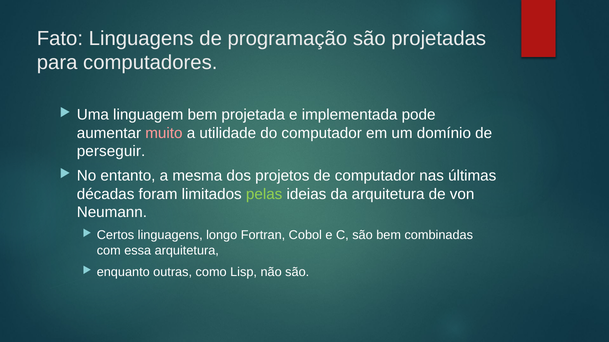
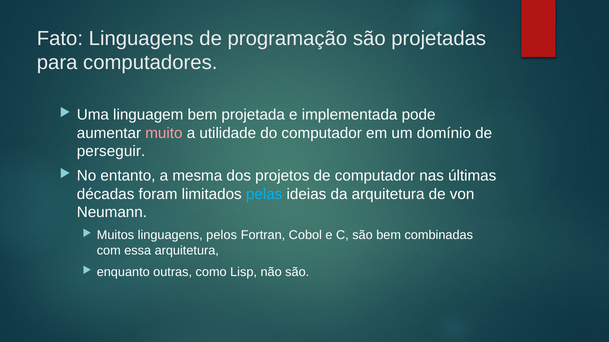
pelas colour: light green -> light blue
Certos: Certos -> Muitos
longo: longo -> pelos
